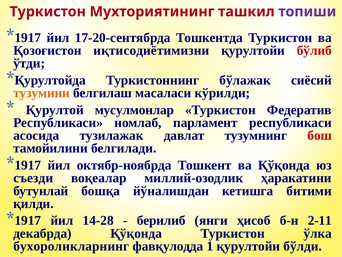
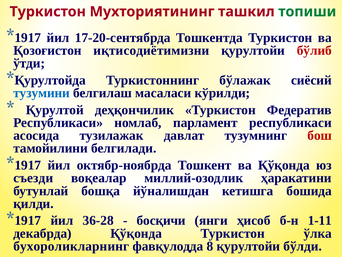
топиши colour: purple -> green
тузумини colour: orange -> blue
мусулмонлар: мусулмонлар -> деҳқончилик
битими: битими -> бошида
14-28: 14-28 -> 36-28
берилиб: берилиб -> босқичи
2-11: 2-11 -> 1-11
1: 1 -> 8
